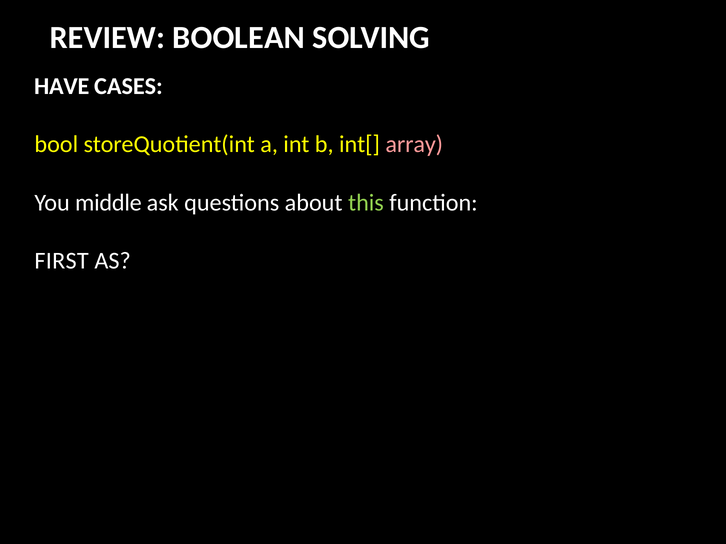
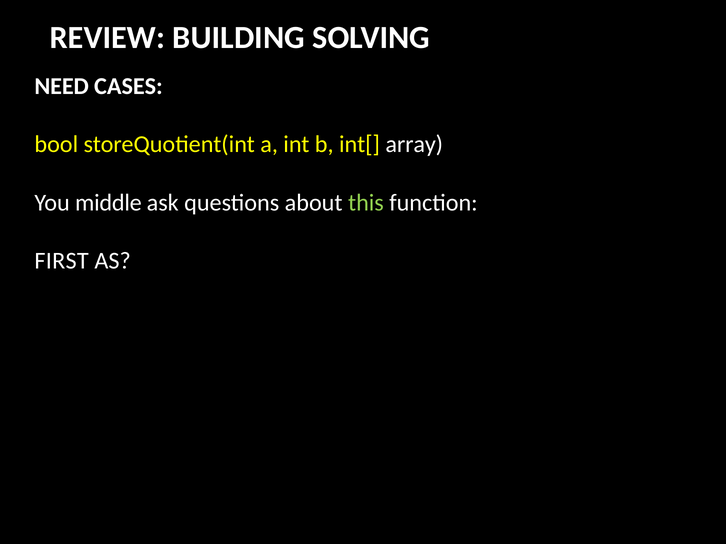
BOOLEAN: BOOLEAN -> BUILDING
HAVE: HAVE -> NEED
array colour: pink -> white
